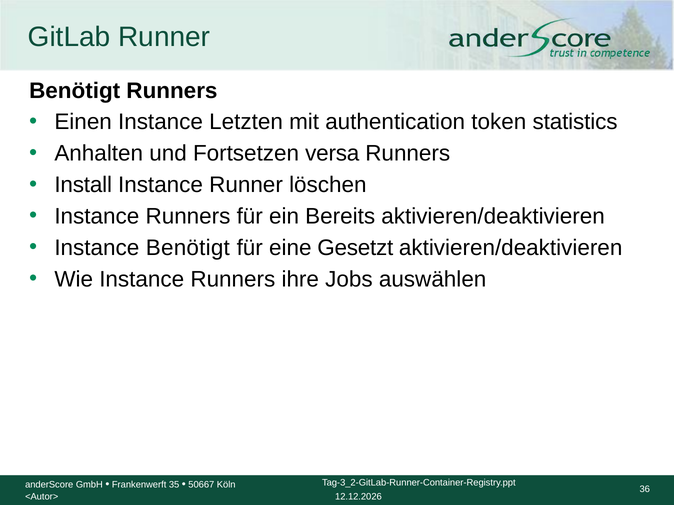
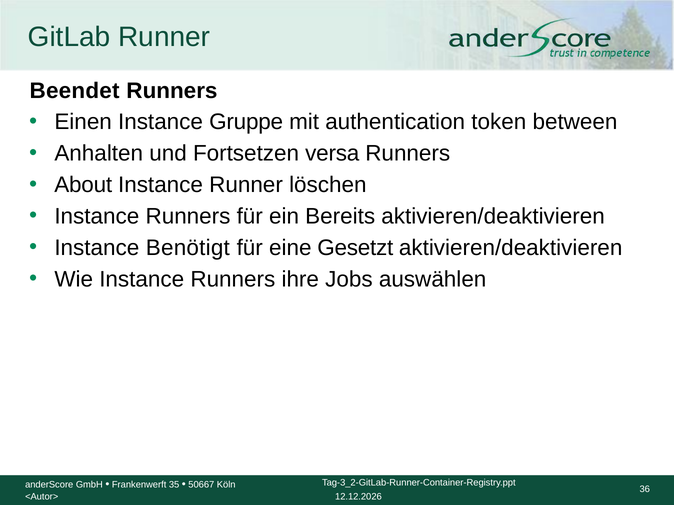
Benötigt at (75, 91): Benötigt -> Beendet
Letzten: Letzten -> Gruppe
statistics: statistics -> between
Install: Install -> About
